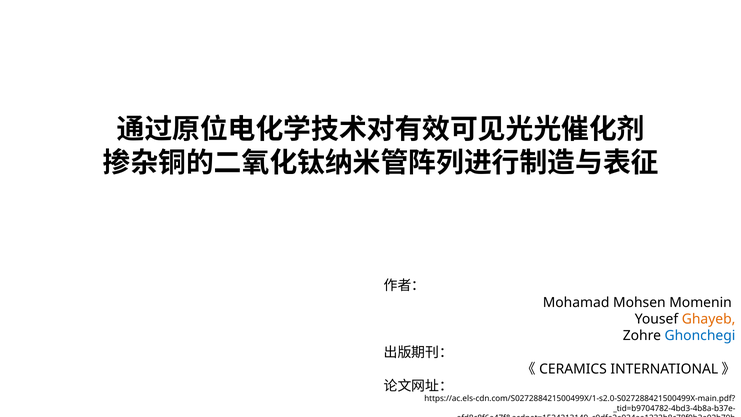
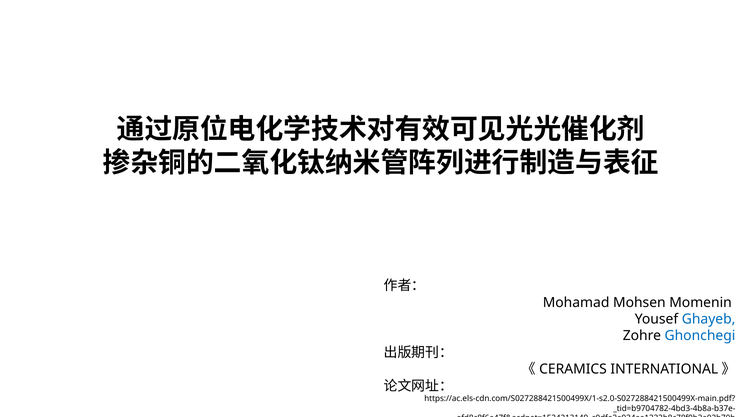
Ghayeb colour: orange -> blue
